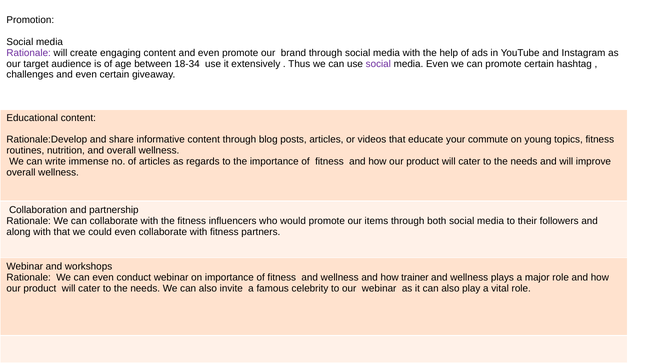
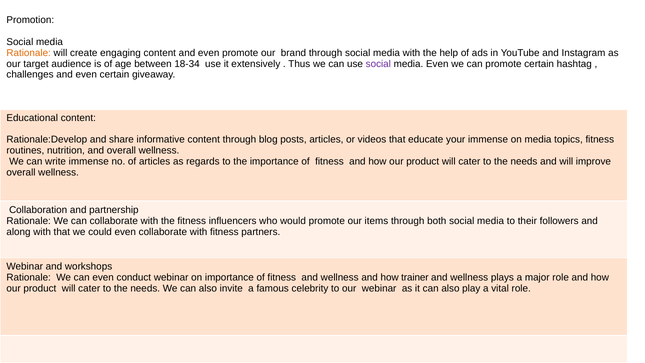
Rationale at (29, 53) colour: purple -> orange
your commute: commute -> immense
on young: young -> media
